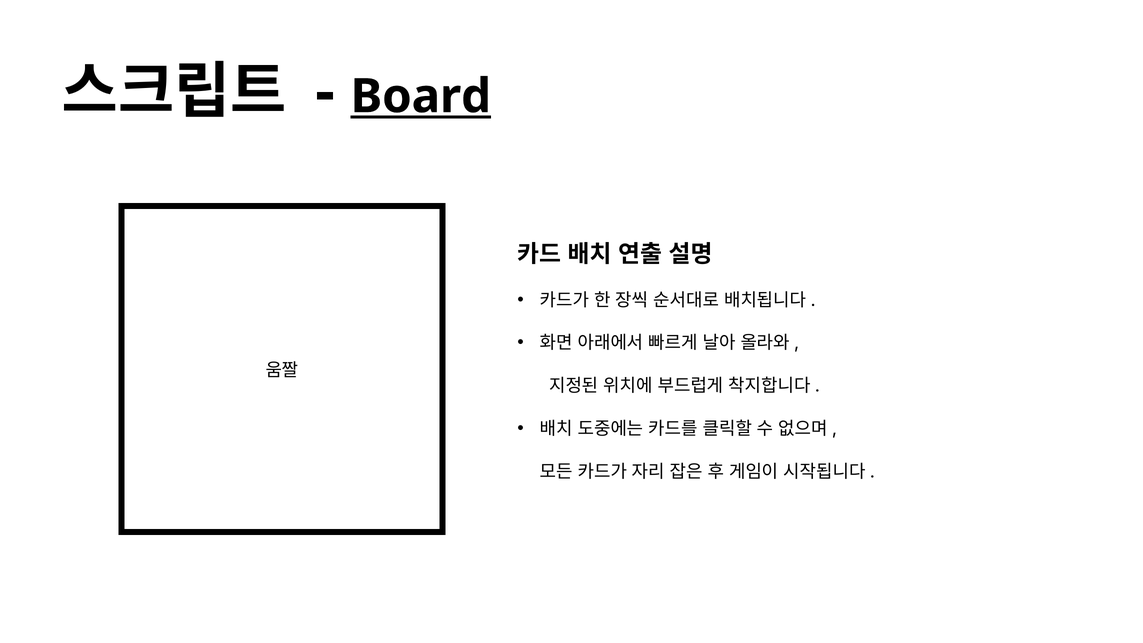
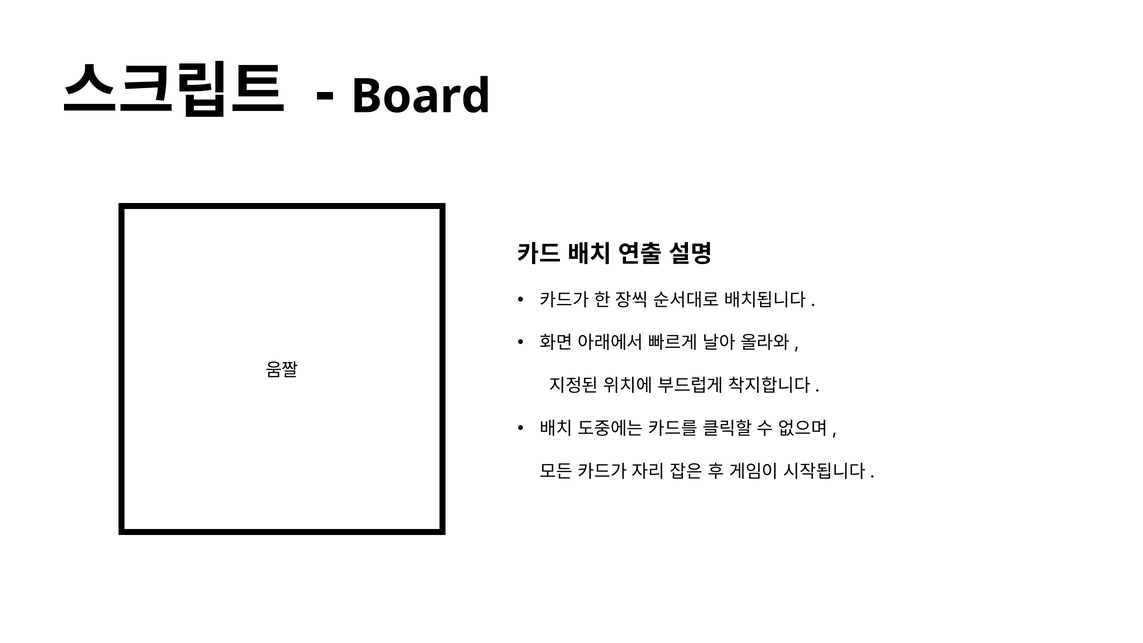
Board underline: present -> none
